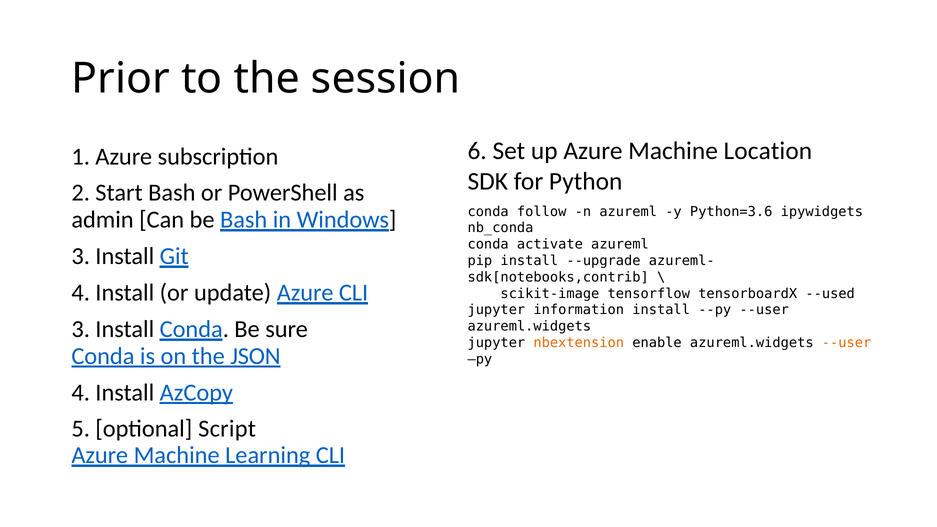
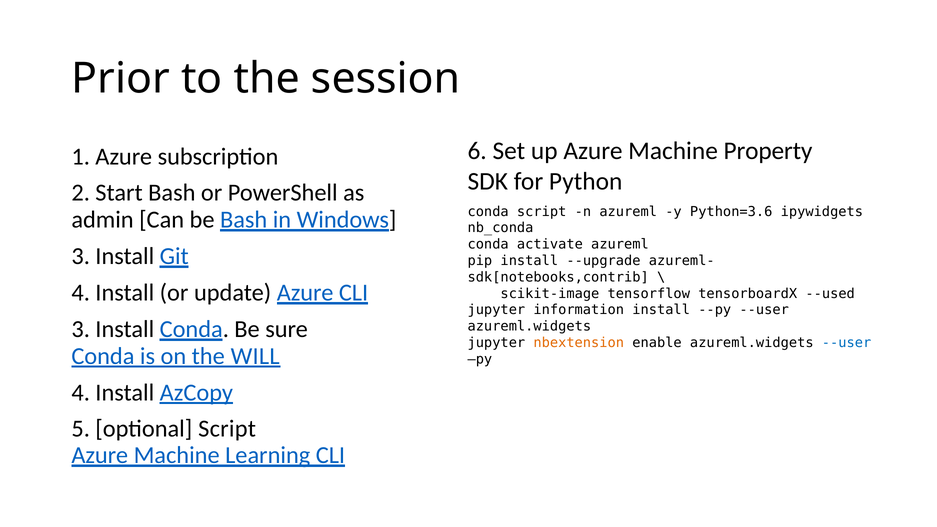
Location: Location -> Property
conda follow: follow -> script
--user at (847, 343) colour: orange -> blue
JSON: JSON -> WILL
